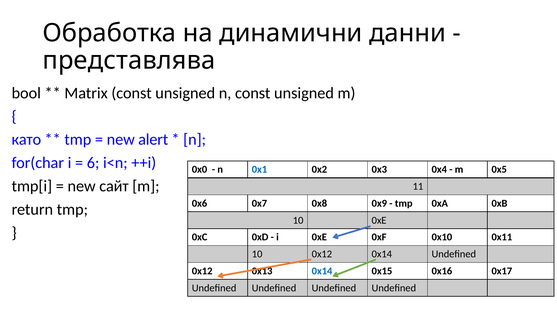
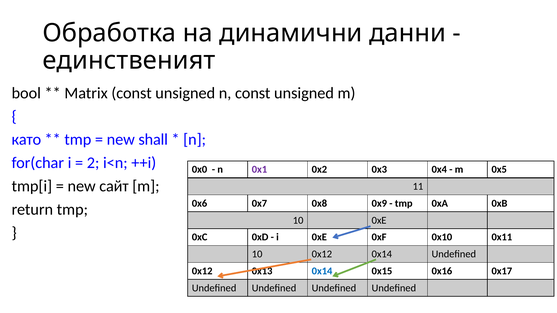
представлява: представлява -> единственият
alert: alert -> shall
6: 6 -> 2
0x1 colour: blue -> purple
